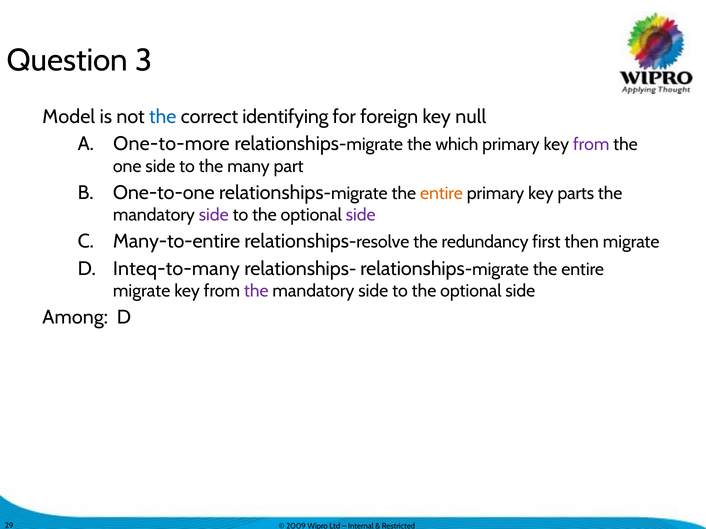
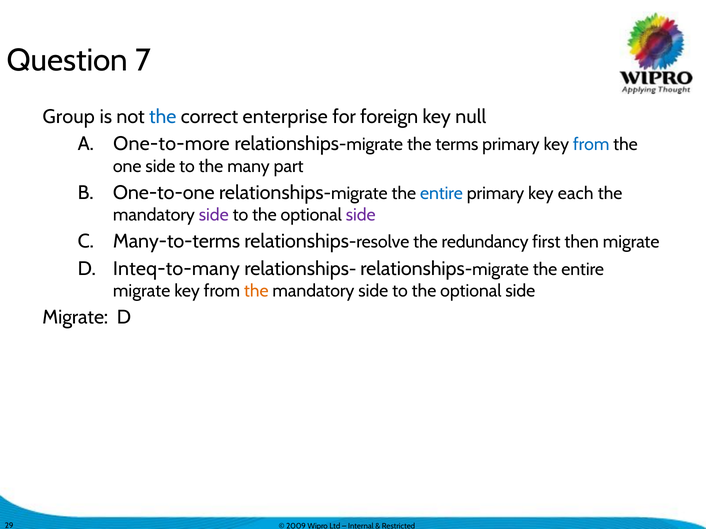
3: 3 -> 7
Model: Model -> Group
identifying: identifying -> enterprise
which: which -> terms
from at (591, 145) colour: purple -> blue
entire at (441, 193) colour: orange -> blue
parts: parts -> each
Many-to-entire: Many-to-entire -> Many-to-terms
the at (256, 291) colour: purple -> orange
Among at (75, 318): Among -> Migrate
